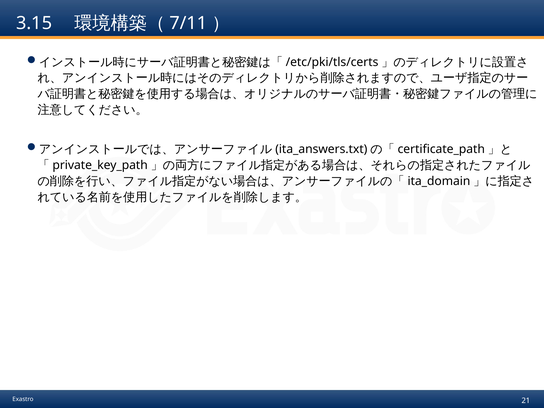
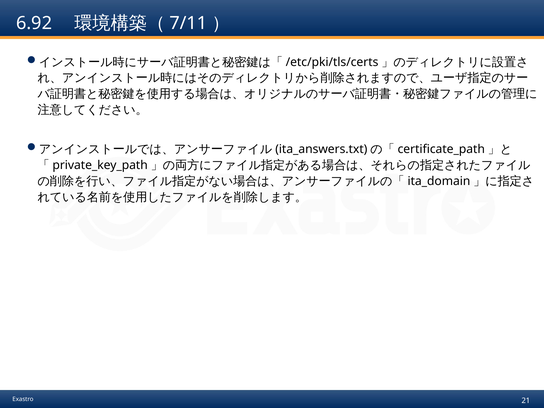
3.15: 3.15 -> 6.92
